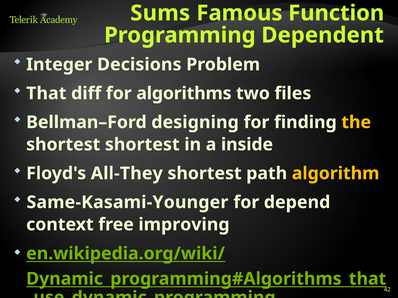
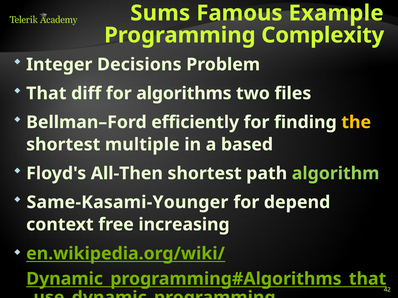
Function: Function -> Example
Dependent: Dependent -> Complexity
designing: designing -> efficiently
shortest shortest: shortest -> multiple
inside: inside -> based
All-They: All-They -> All-Then
algorithm colour: yellow -> light green
improving: improving -> increasing
